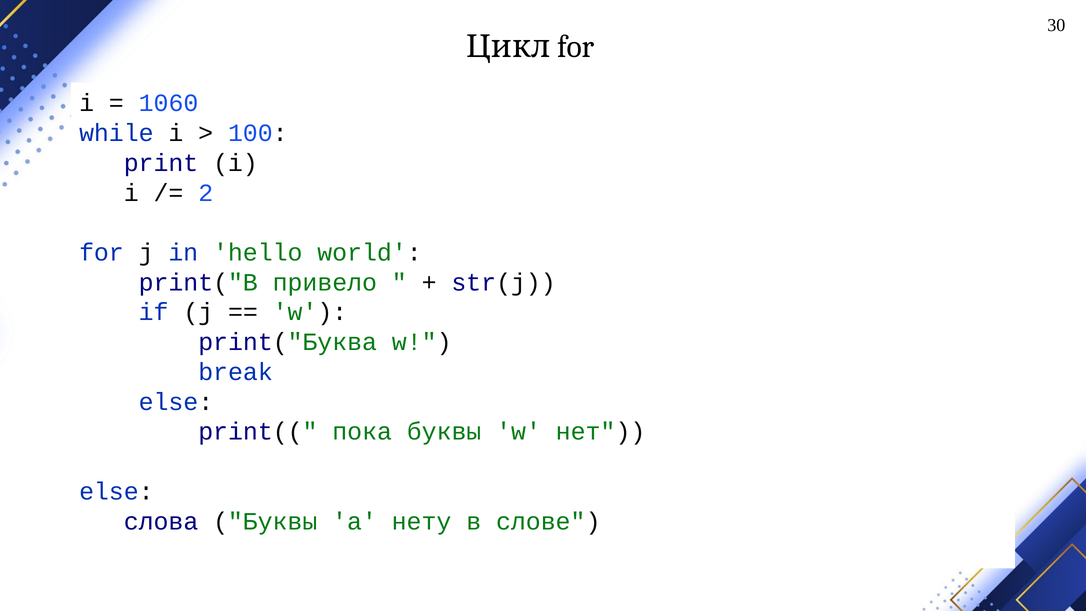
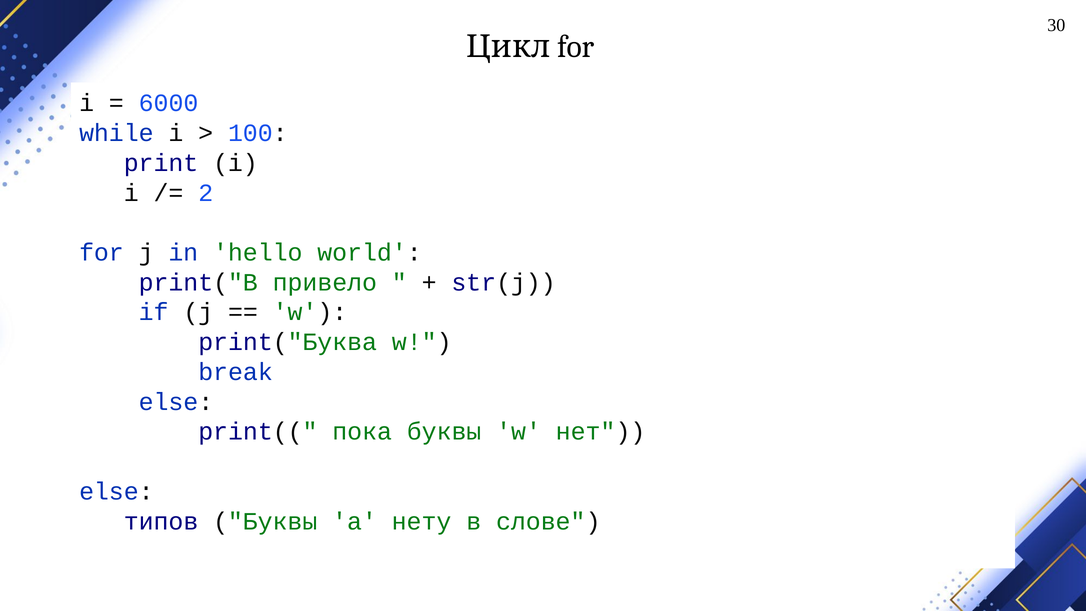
1060: 1060 -> 6000
слова: слова -> типов
